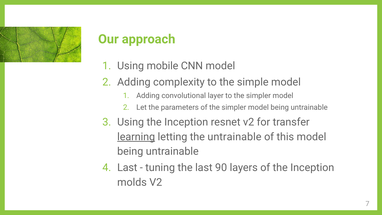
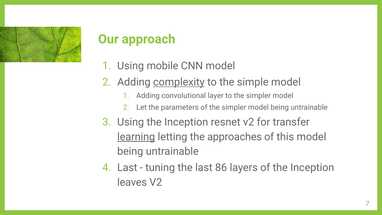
complexity underline: none -> present
the untrainable: untrainable -> approaches
90: 90 -> 86
molds: molds -> leaves
